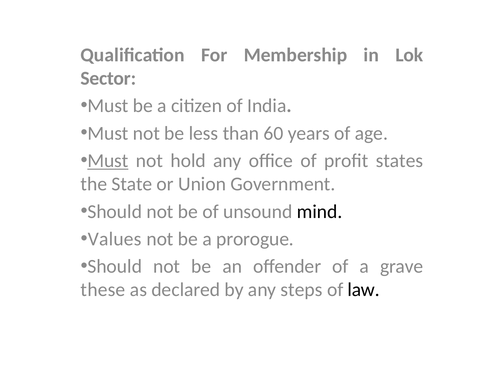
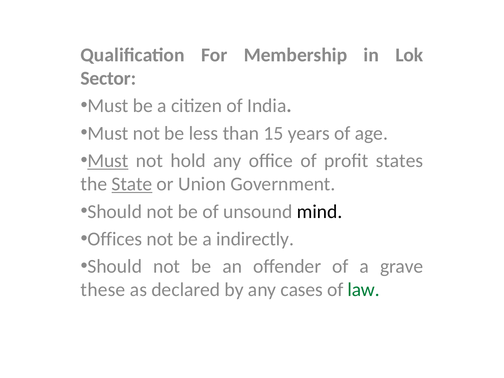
60: 60 -> 15
State underline: none -> present
Values: Values -> Offices
prorogue: prorogue -> indirectly
steps: steps -> cases
law colour: black -> green
